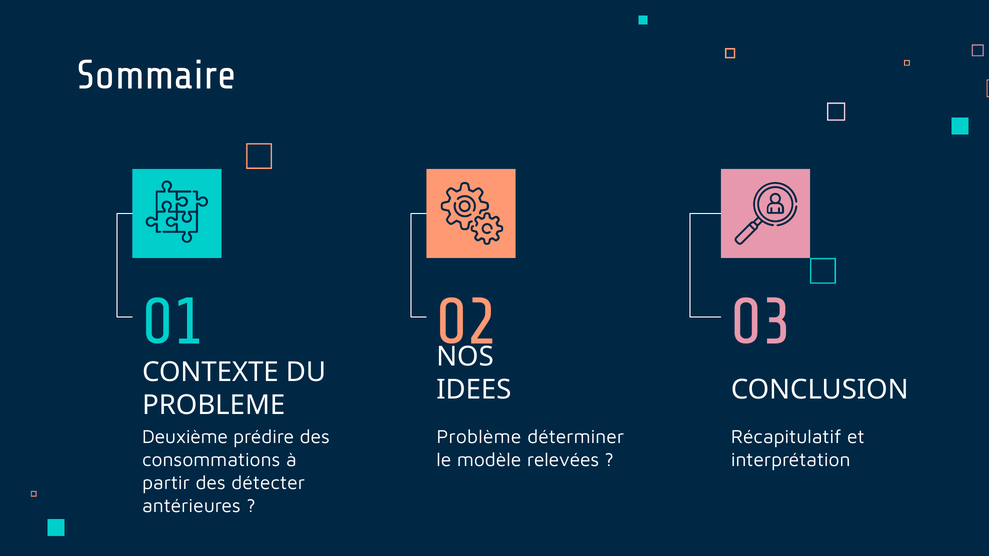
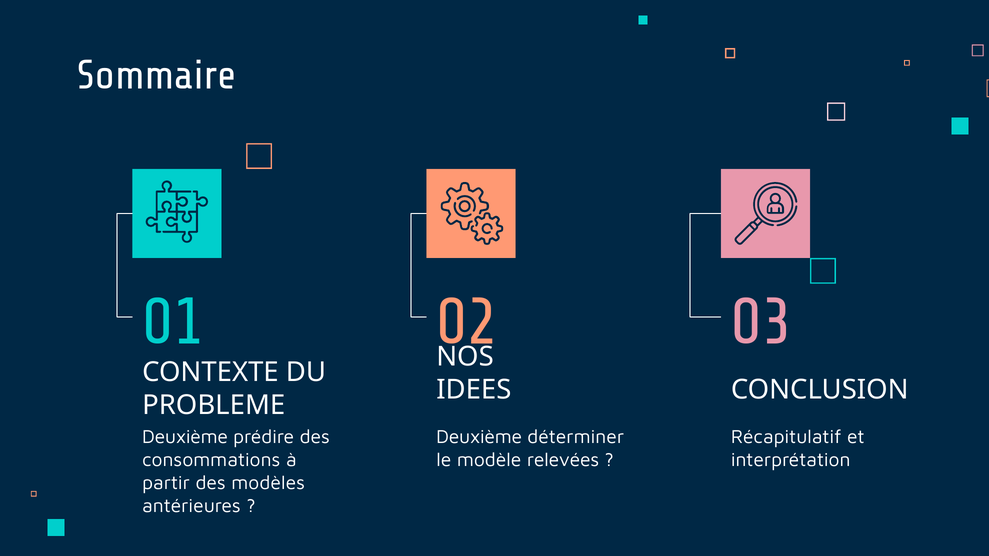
Problème at (479, 437): Problème -> Deuxième
détecter: détecter -> modèles
